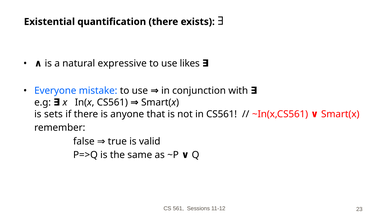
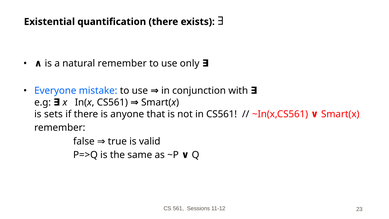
natural expressive: expressive -> remember
likes: likes -> only
